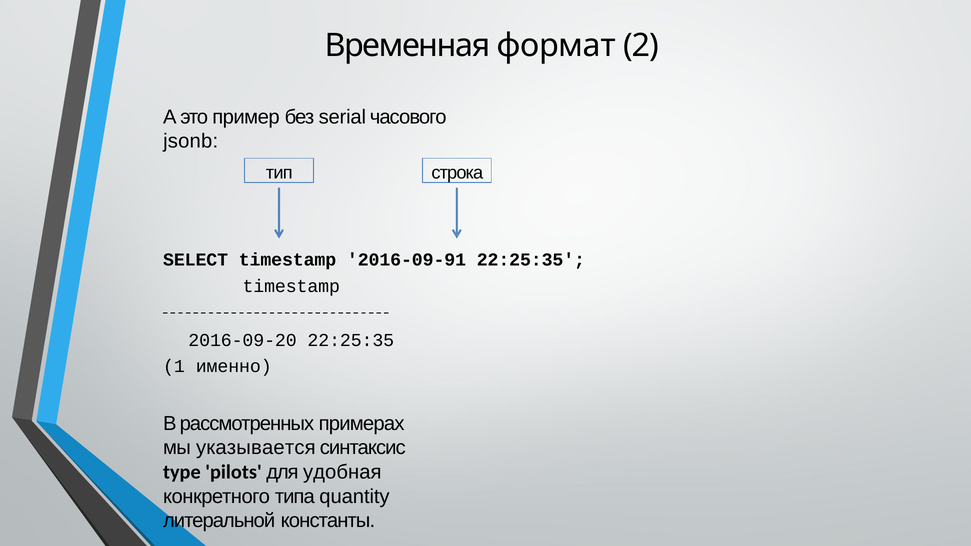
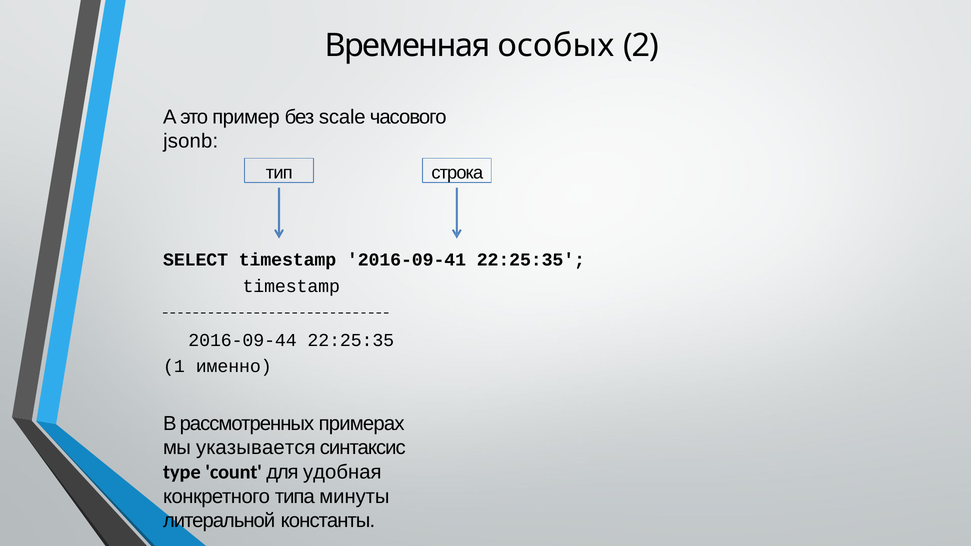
формат: формат -> особых
serial: serial -> scale
2016-09-91: 2016-09-91 -> 2016-09-41
2016-09-20: 2016-09-20 -> 2016-09-44
pilots: pilots -> count
quantity: quantity -> минуты
